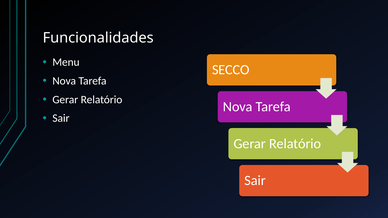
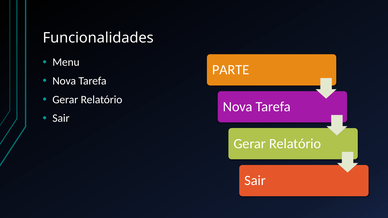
SECCO: SECCO -> PARTE
